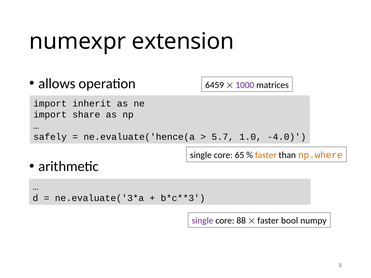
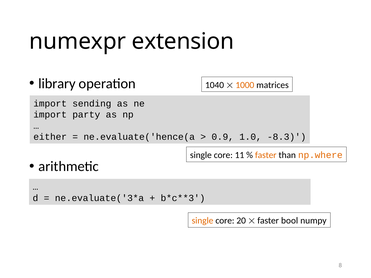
allows: allows -> library
6459: 6459 -> 1040
1000 colour: purple -> orange
inherit: inherit -> sending
share: share -> party
safely: safely -> either
5.7: 5.7 -> 0.9
-4.0: -4.0 -> -8.3
65: 65 -> 11
single at (203, 221) colour: purple -> orange
88: 88 -> 20
